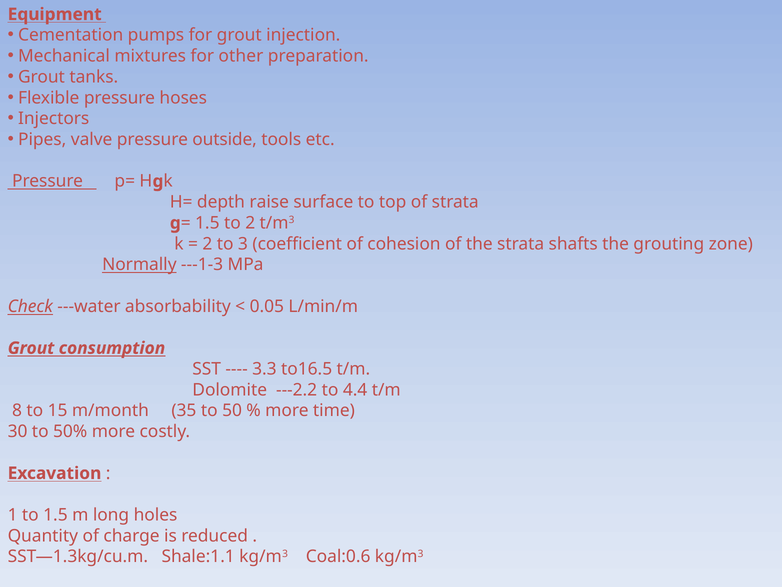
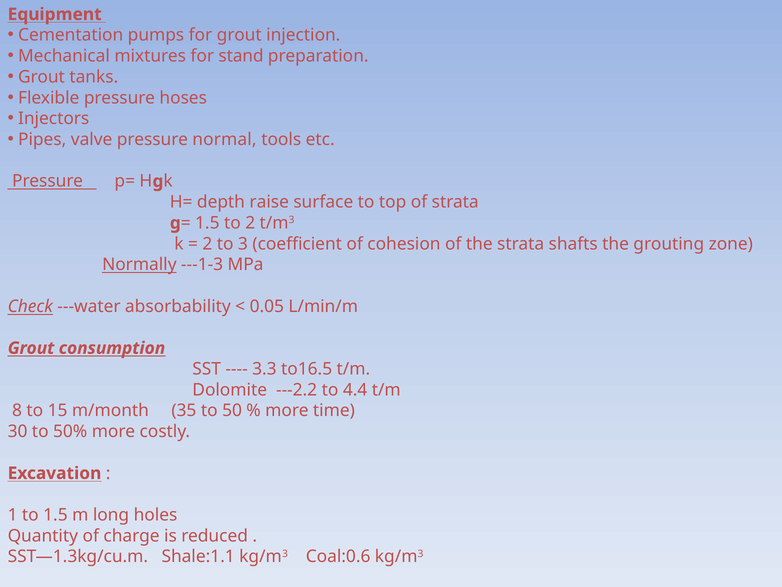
other: other -> stand
outside: outside -> normal
